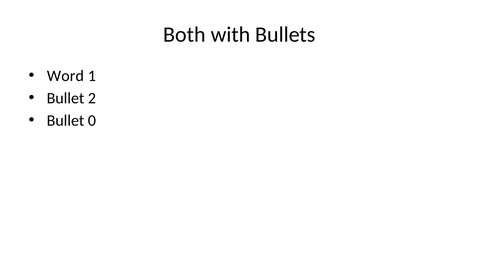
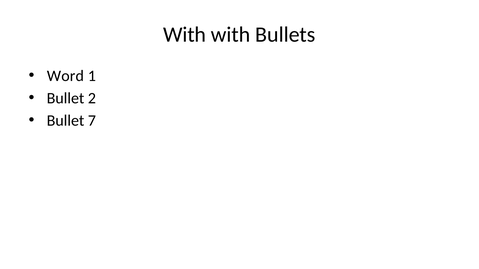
Both at (185, 35): Both -> With
0: 0 -> 7
